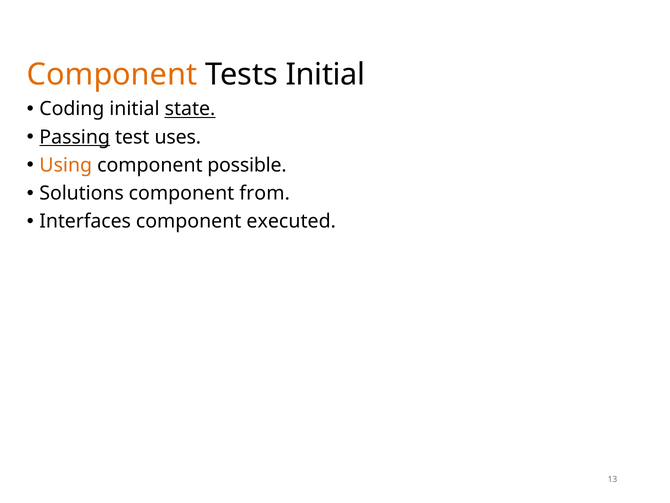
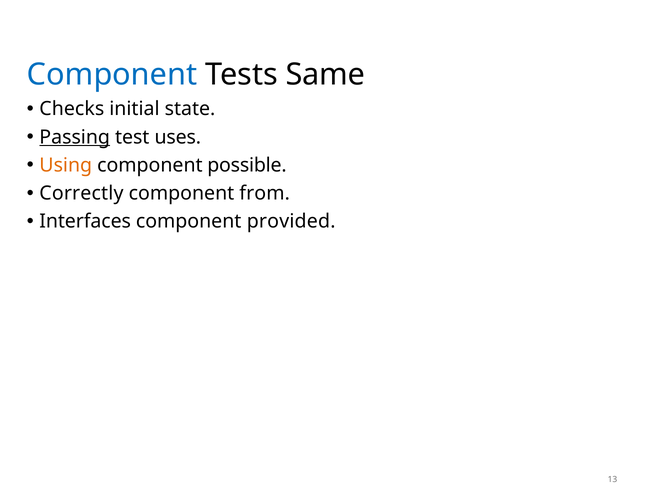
Component at (112, 75) colour: orange -> blue
Tests Initial: Initial -> Same
Coding: Coding -> Checks
state underline: present -> none
Solutions: Solutions -> Correctly
executed: executed -> provided
